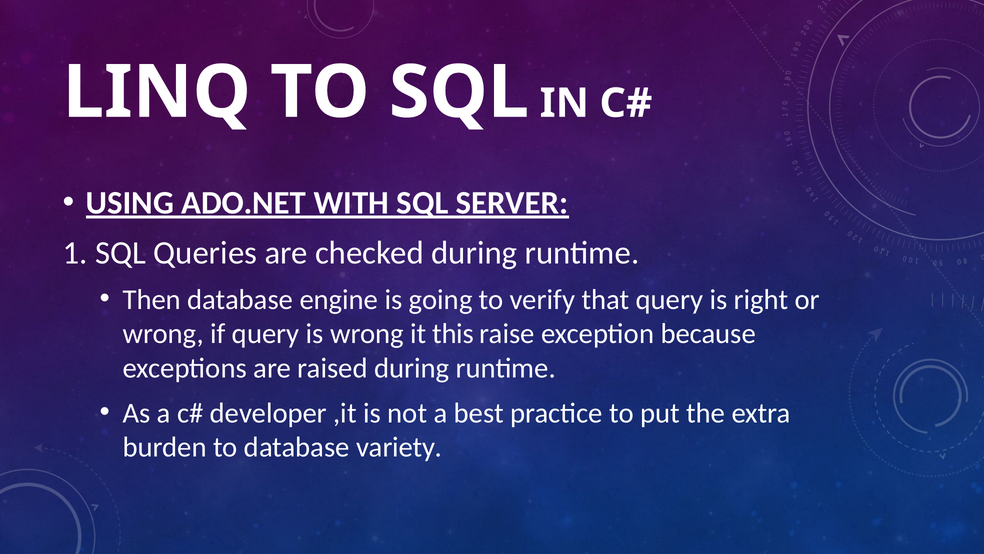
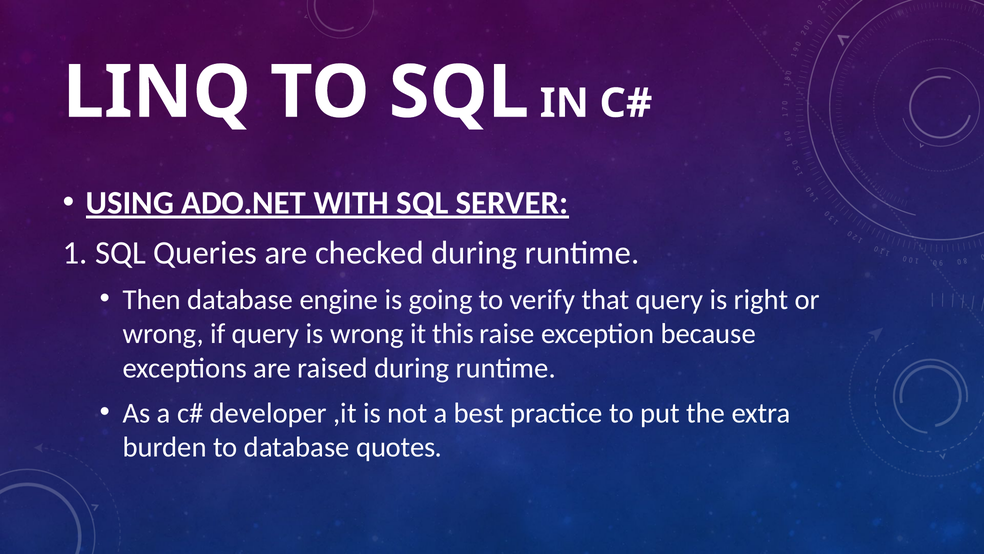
variety: variety -> quotes
